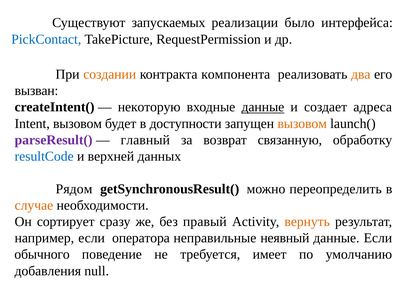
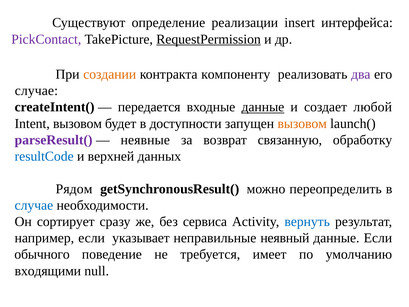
запускаемых: запускаемых -> определение
было: было -> insert
PickContact colour: blue -> purple
RequestPermission underline: none -> present
компонента: компонента -> компоненту
два colour: orange -> purple
вызван at (36, 91): вызван -> случае
некоторую: некоторую -> передается
адреса: адреса -> любой
главный: главный -> неявные
случае at (34, 205) colour: orange -> blue
правый: правый -> сервиса
вернуть colour: orange -> blue
оператора: оператора -> указывает
добавления: добавления -> входящими
